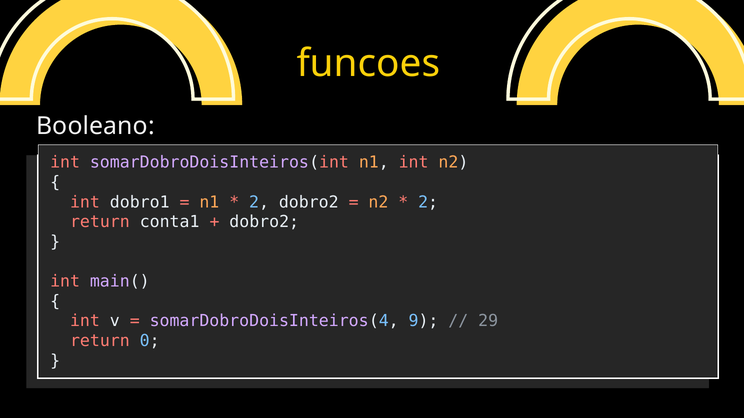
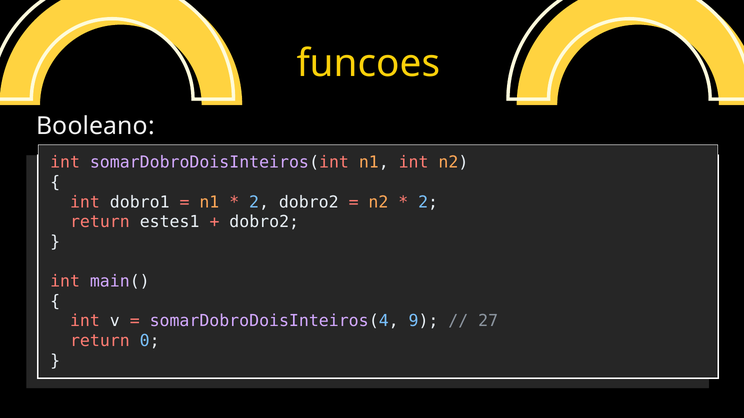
conta1: conta1 -> estes1
29: 29 -> 27
